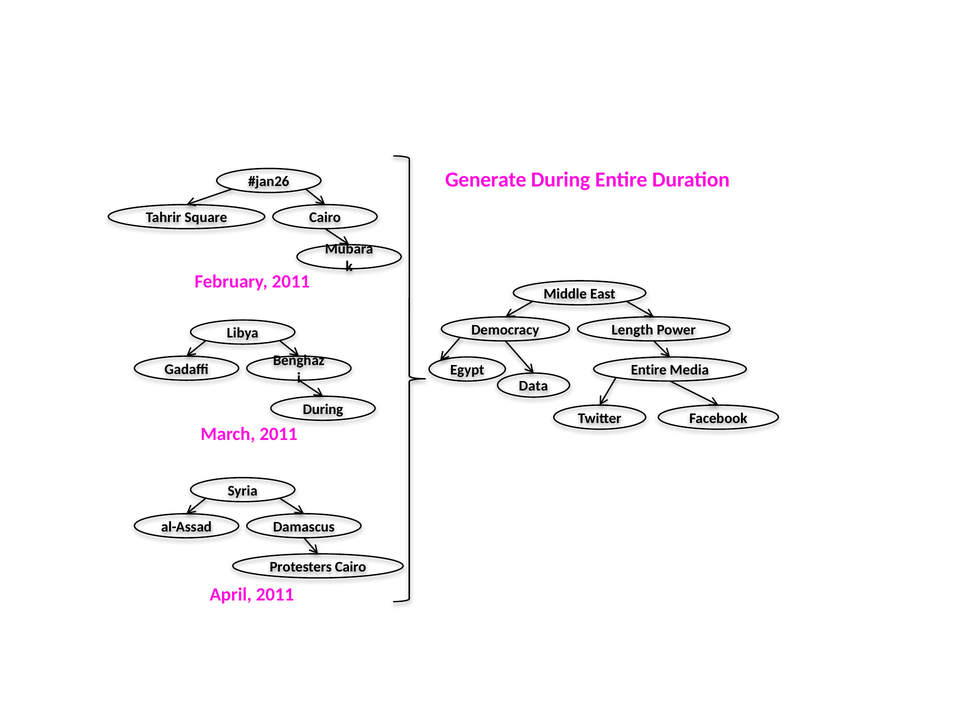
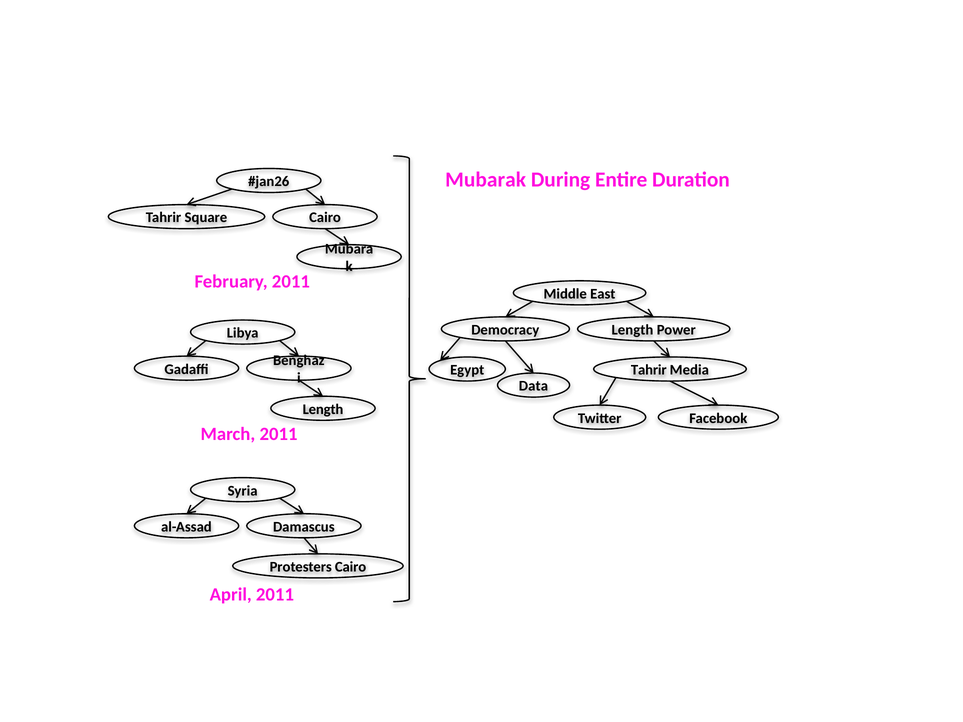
Generate: Generate -> Mubarak
Entire at (649, 370): Entire -> Tahrir
During at (323, 409): During -> Length
